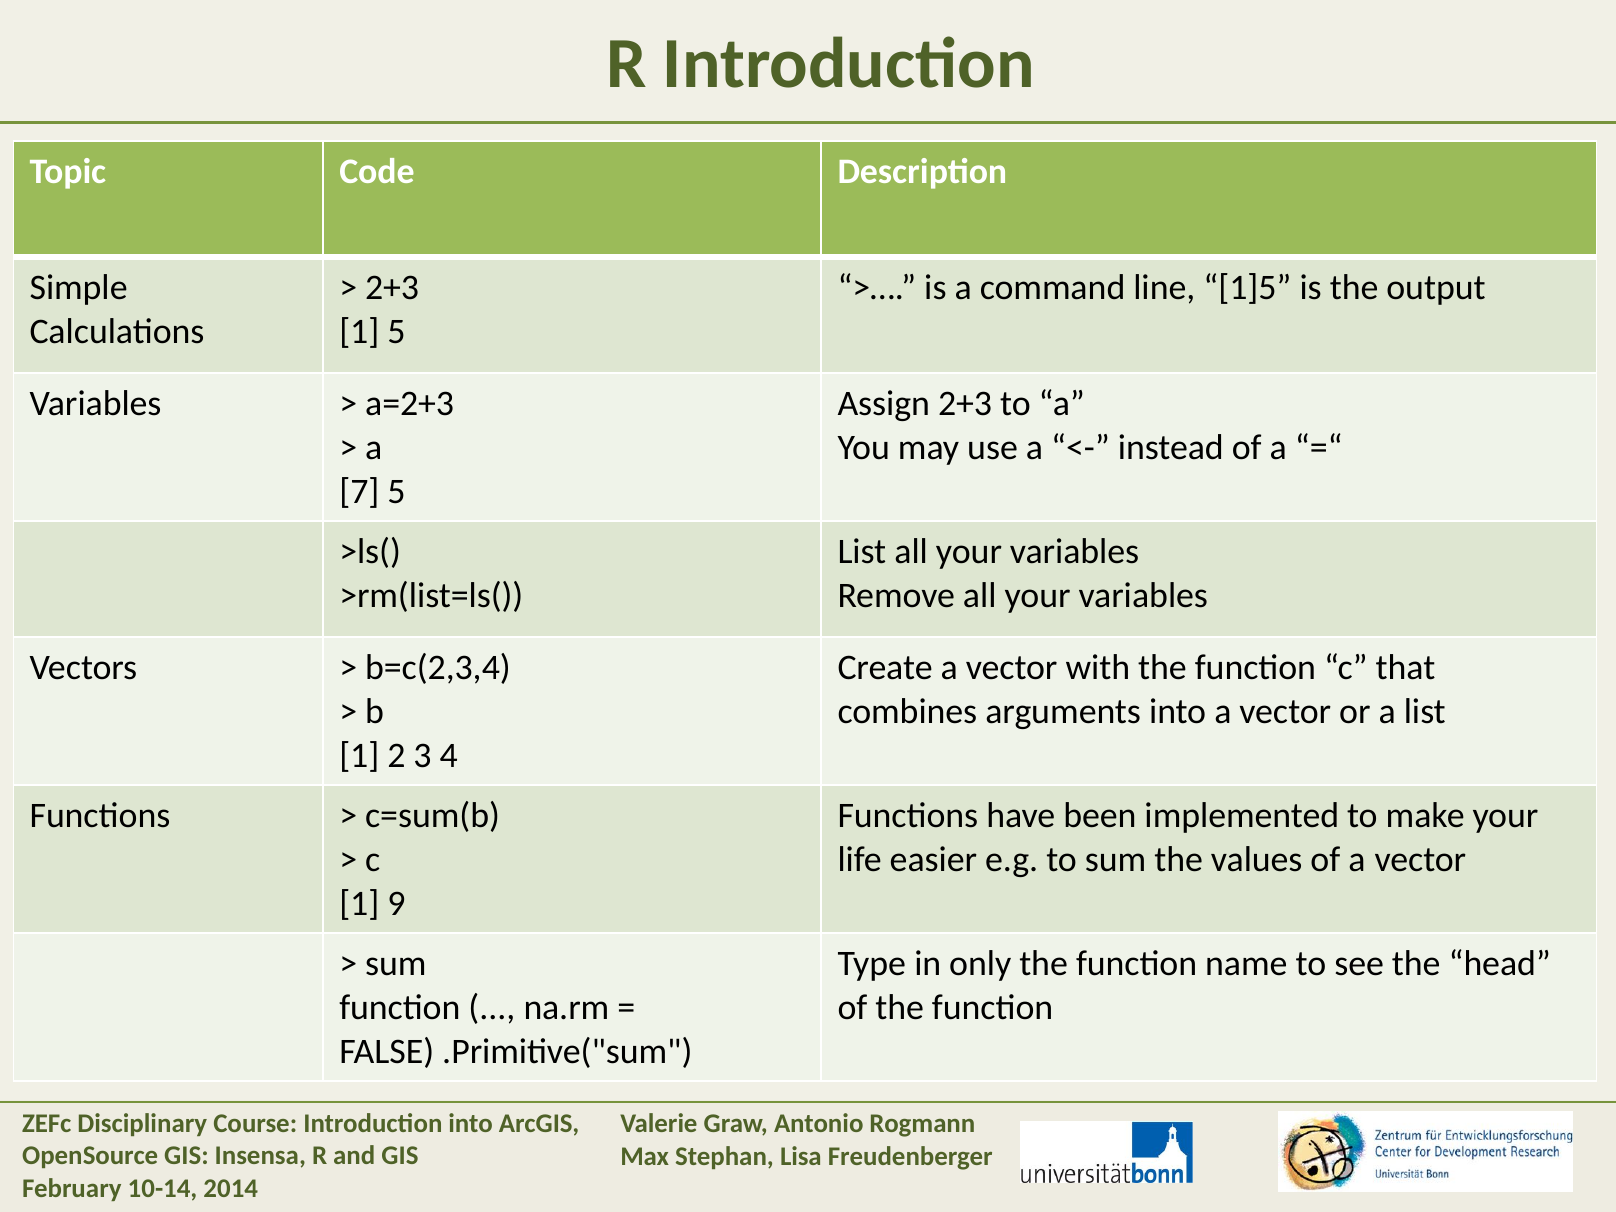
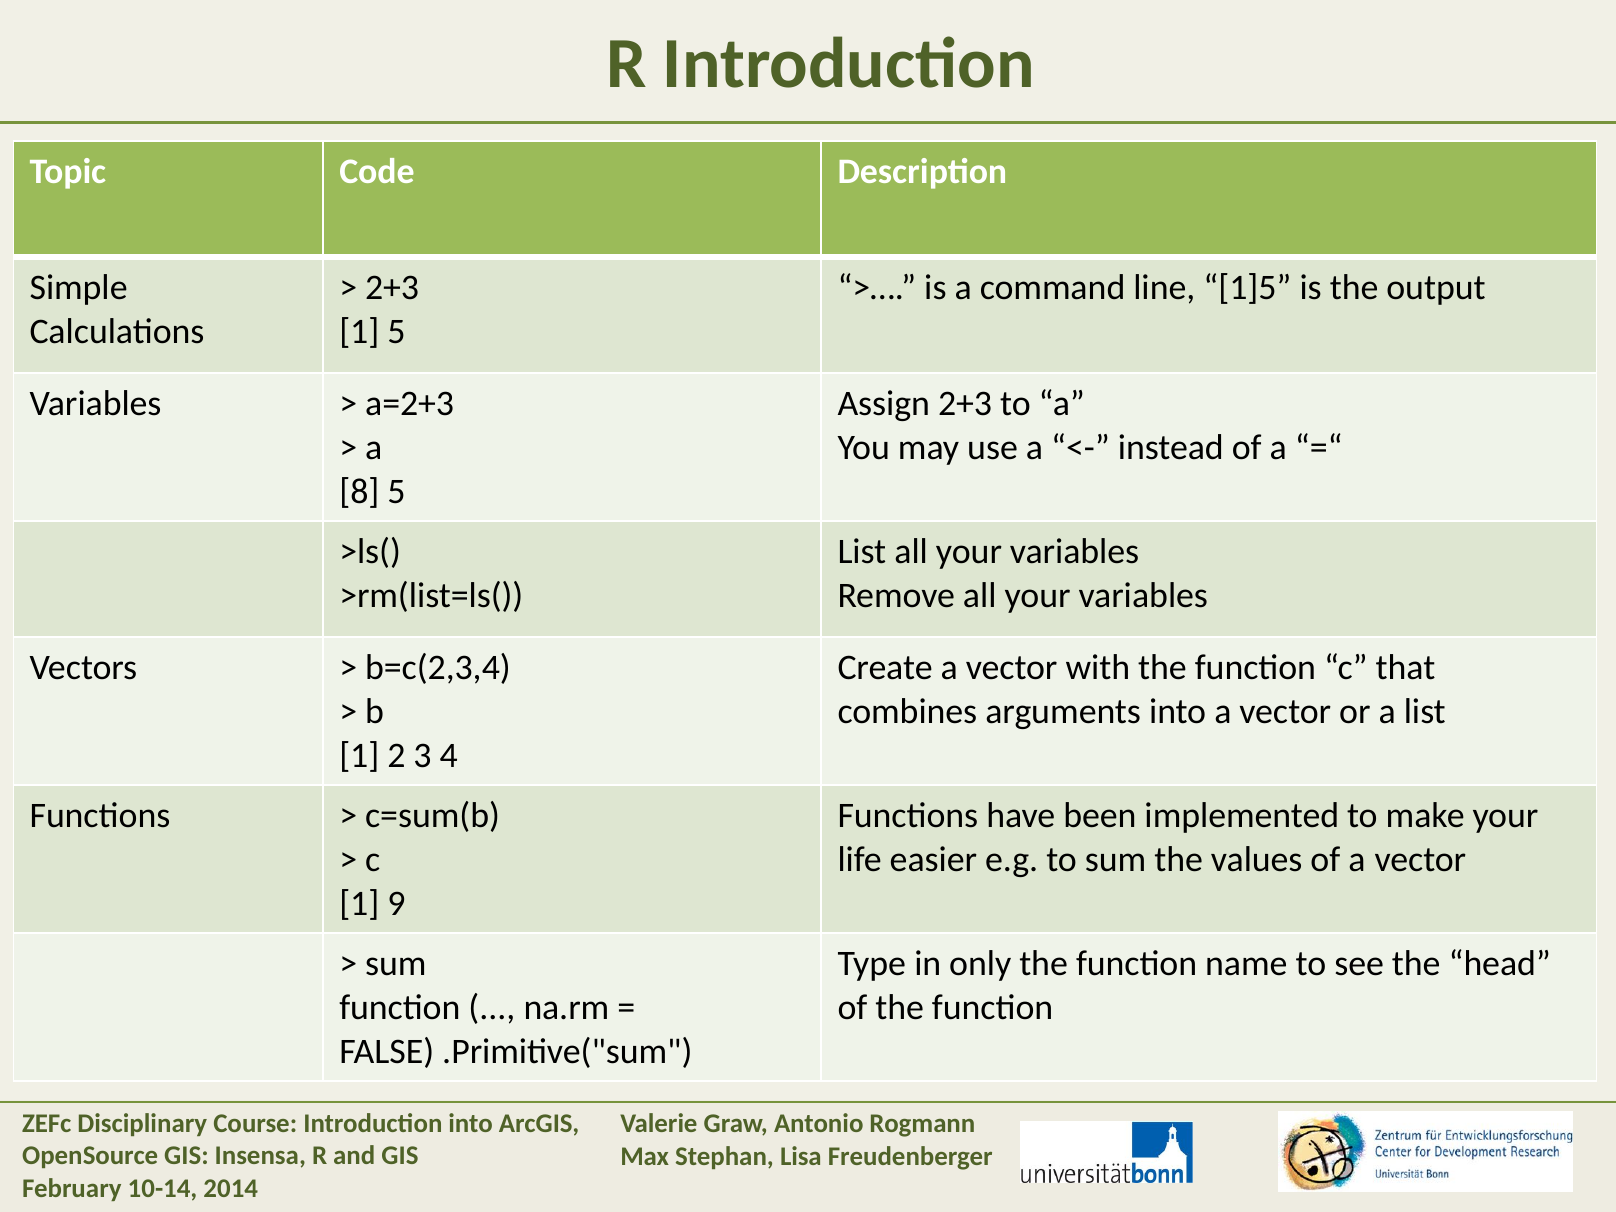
7: 7 -> 8
